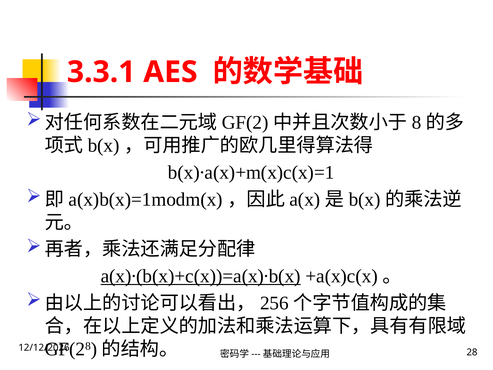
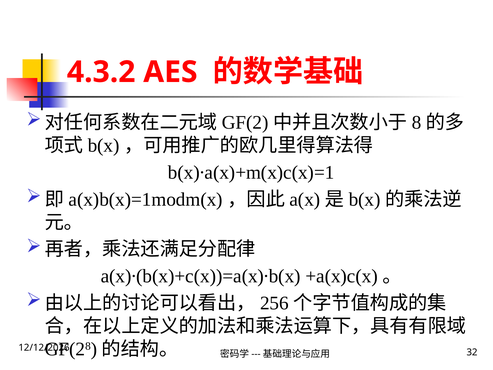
3.3.1: 3.3.1 -> 4.3.2
a(x)∙(b(x)+c(x))=a(x)∙b(x underline: present -> none
28: 28 -> 32
